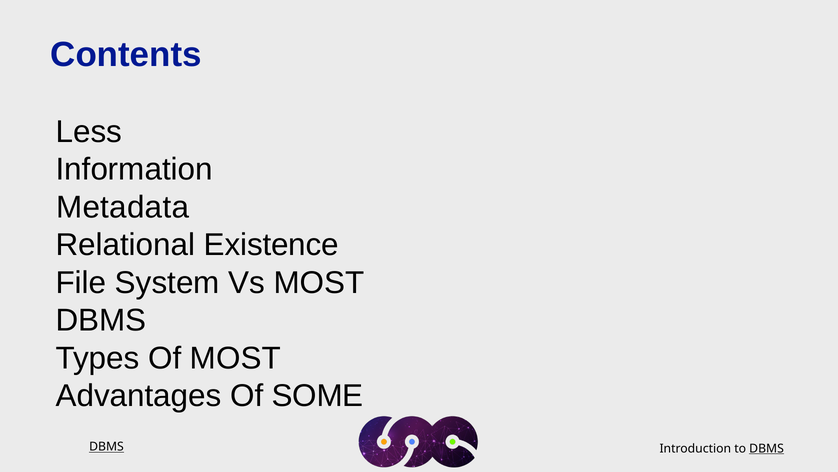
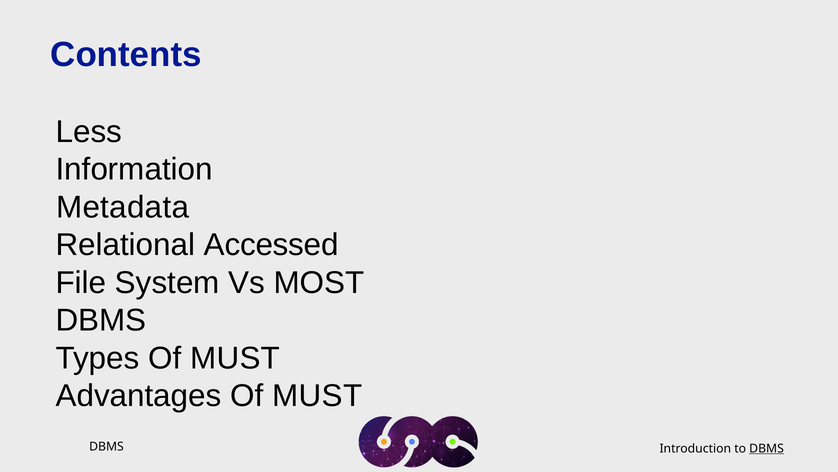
Existence: Existence -> Accessed
Types Of MOST: MOST -> MUST
Advantages Of SOME: SOME -> MUST
DBMS at (107, 446) underline: present -> none
